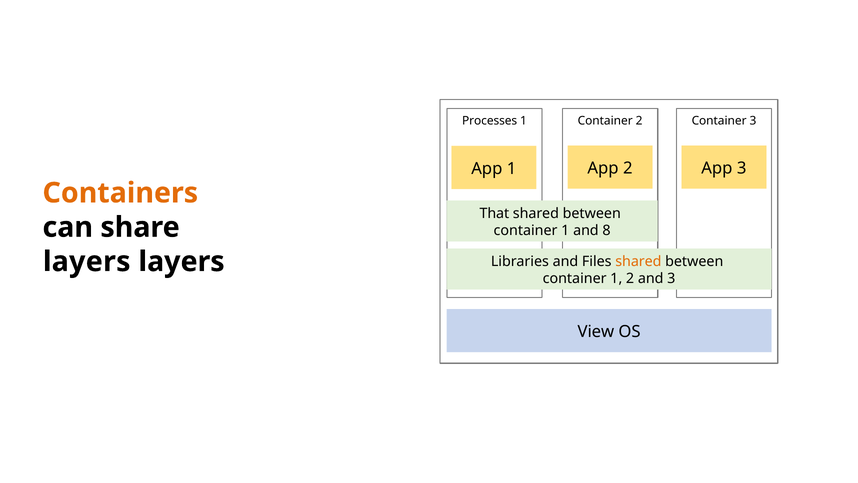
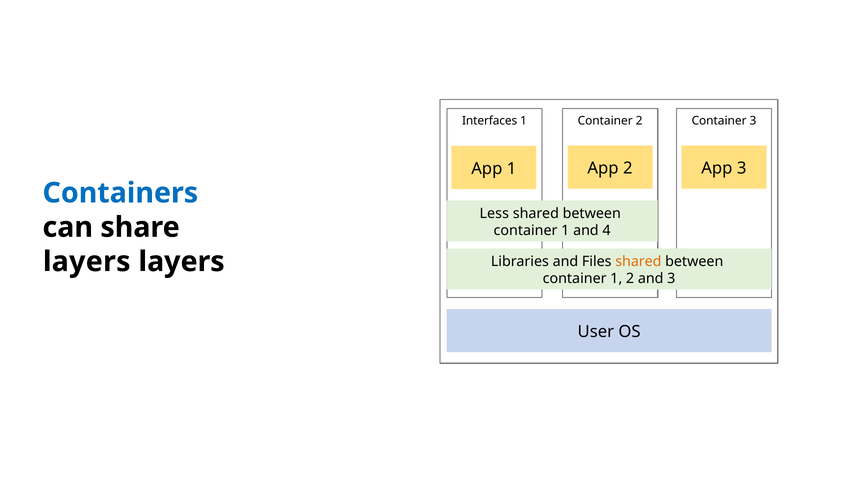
Processes: Processes -> Interfaces
Containers colour: orange -> blue
That: That -> Less
8: 8 -> 4
View: View -> User
